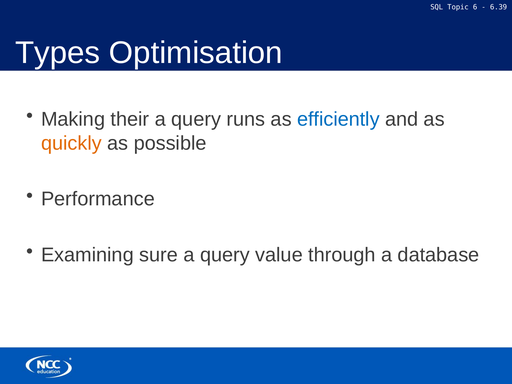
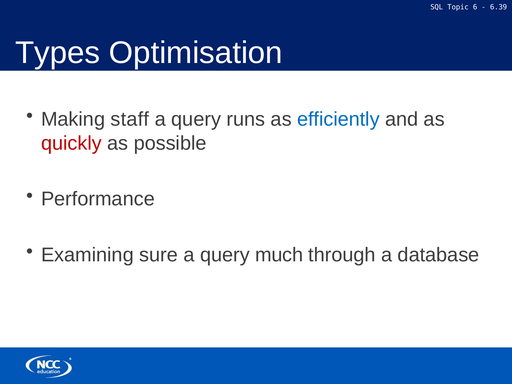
their: their -> staff
quickly colour: orange -> red
value: value -> much
